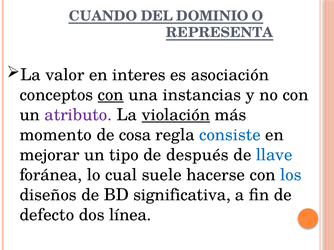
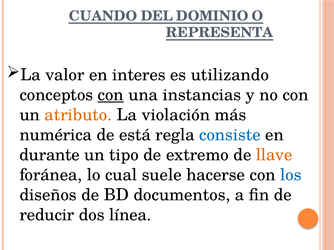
asociación: asociación -> utilizando
atributo colour: purple -> orange
violación underline: present -> none
momento: momento -> numérica
cosa: cosa -> está
mejorar: mejorar -> durante
después: después -> extremo
llave colour: blue -> orange
significativa: significativa -> documentos
defecto: defecto -> reducir
